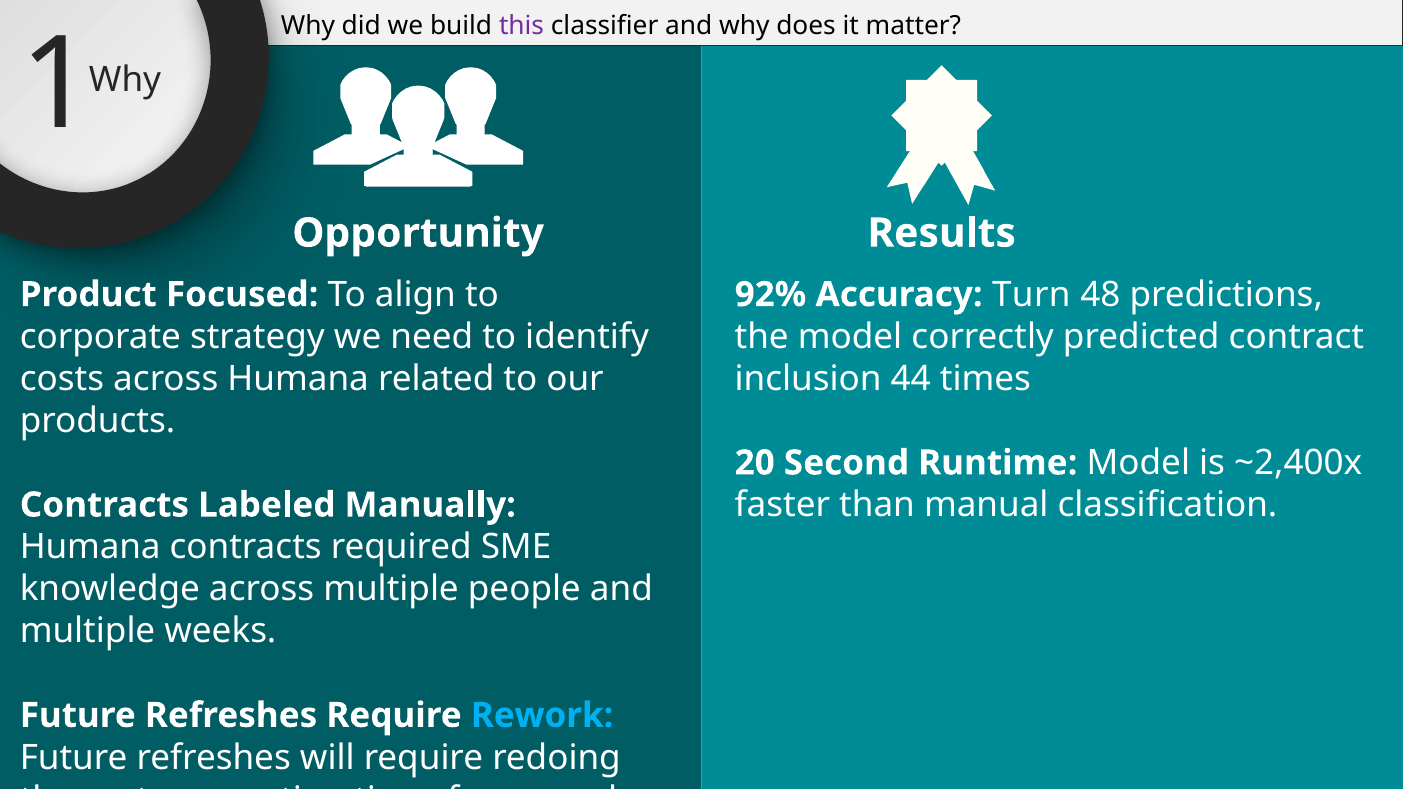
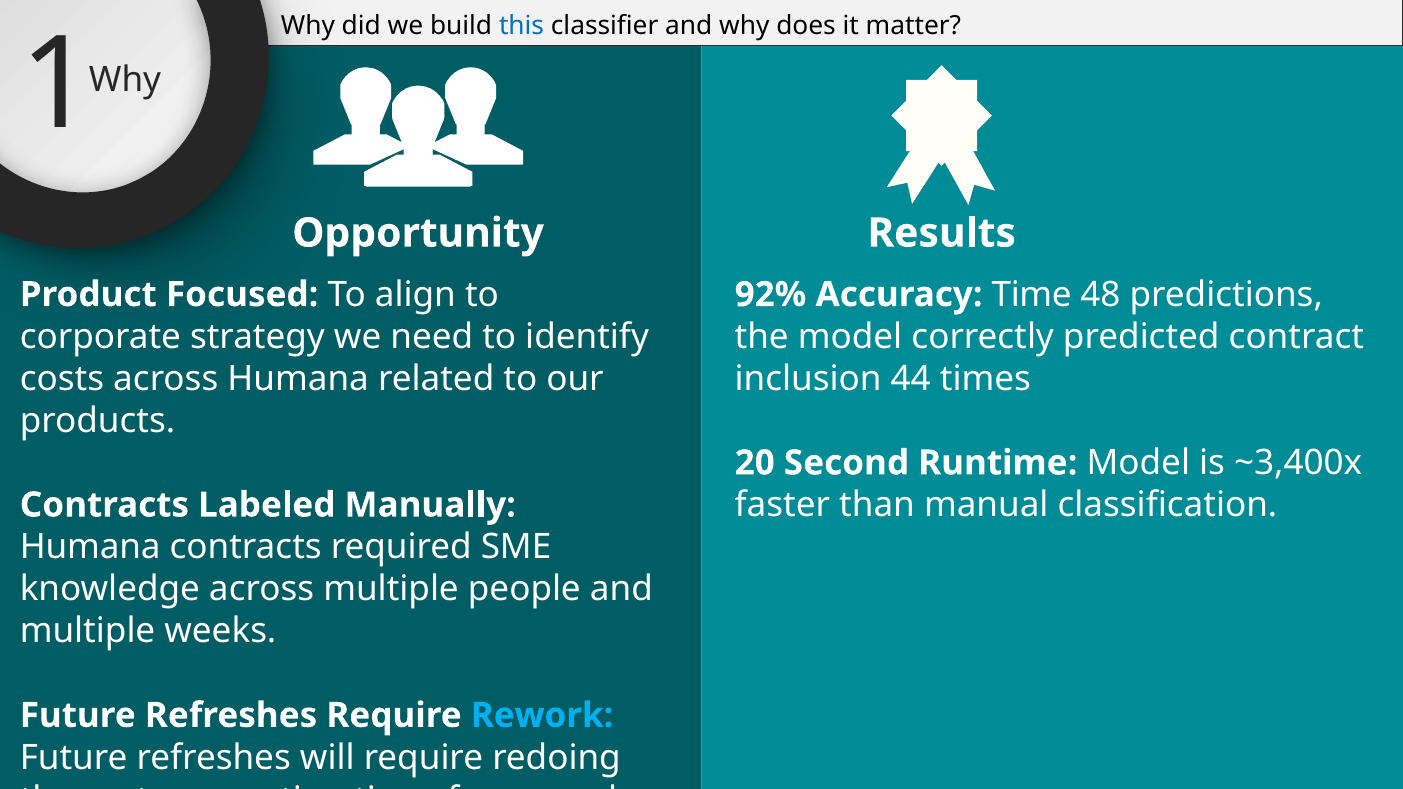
this colour: purple -> blue
Accuracy Turn: Turn -> Time
~2,400x: ~2,400x -> ~3,400x
